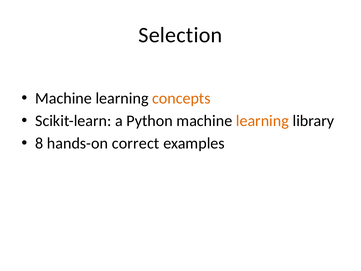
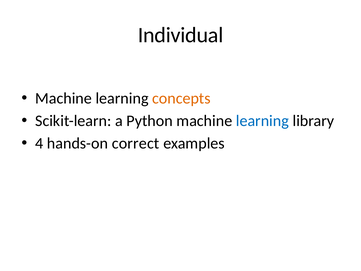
Selection: Selection -> Individual
learning at (262, 121) colour: orange -> blue
8: 8 -> 4
